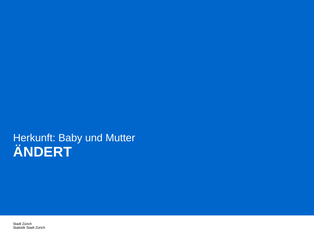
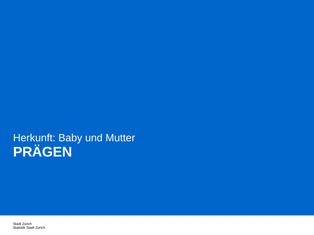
ÄNDERT: ÄNDERT -> PRÄGEN
